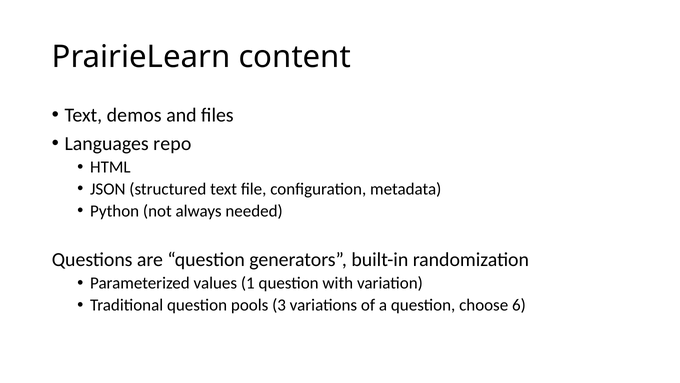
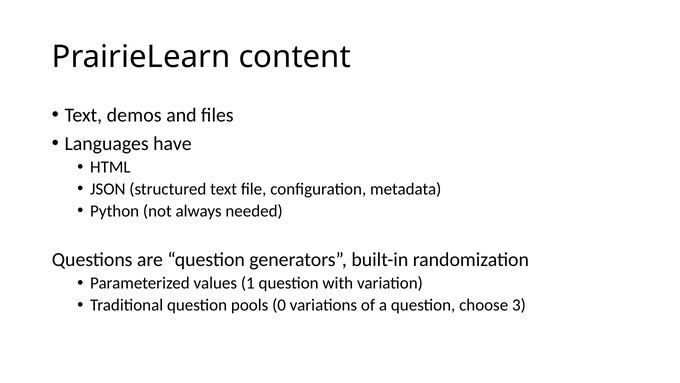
repo: repo -> have
3: 3 -> 0
6: 6 -> 3
